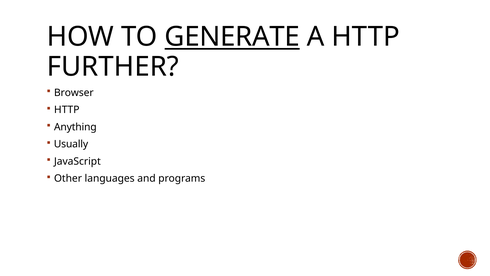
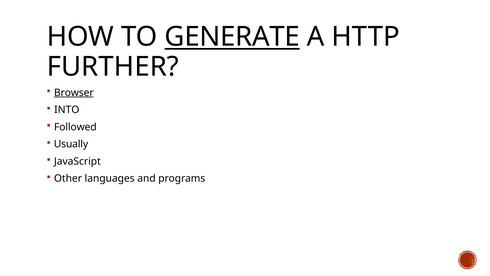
Browser underline: none -> present
HTTP at (67, 110): HTTP -> INTO
Anything: Anything -> Followed
